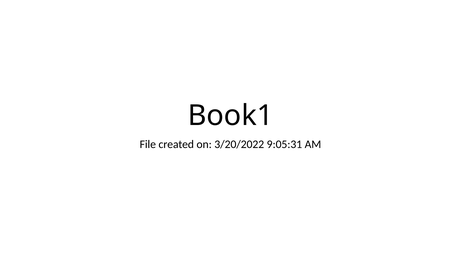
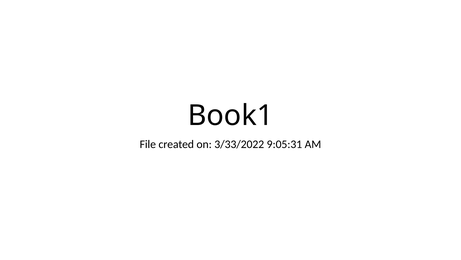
3/20/2022: 3/20/2022 -> 3/33/2022
